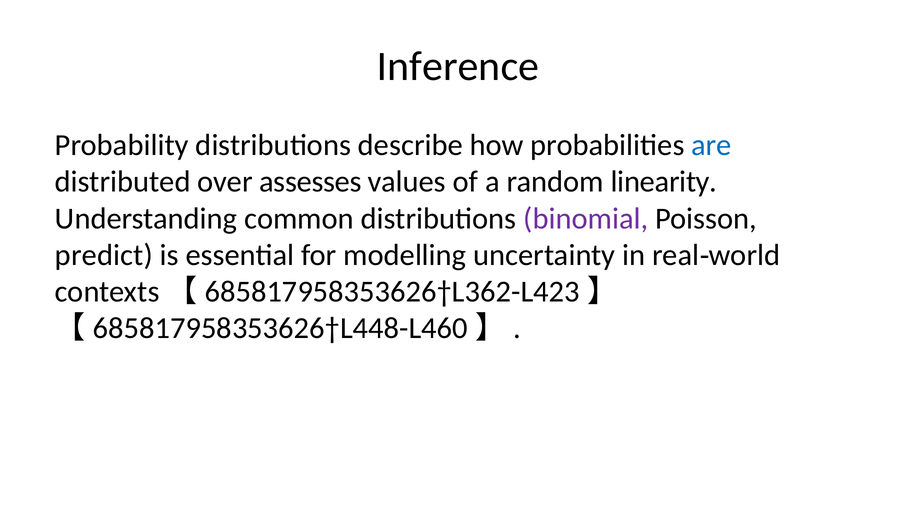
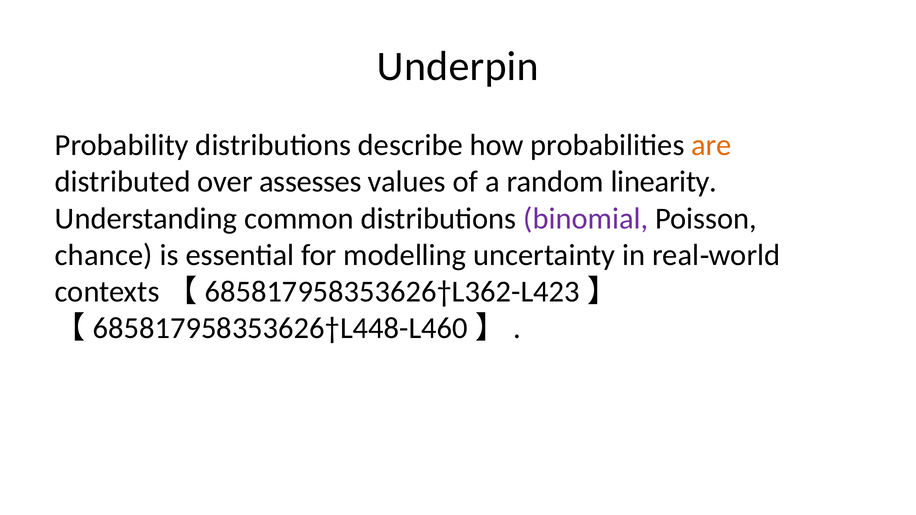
Inference: Inference -> Underpin
are colour: blue -> orange
predict: predict -> chance
